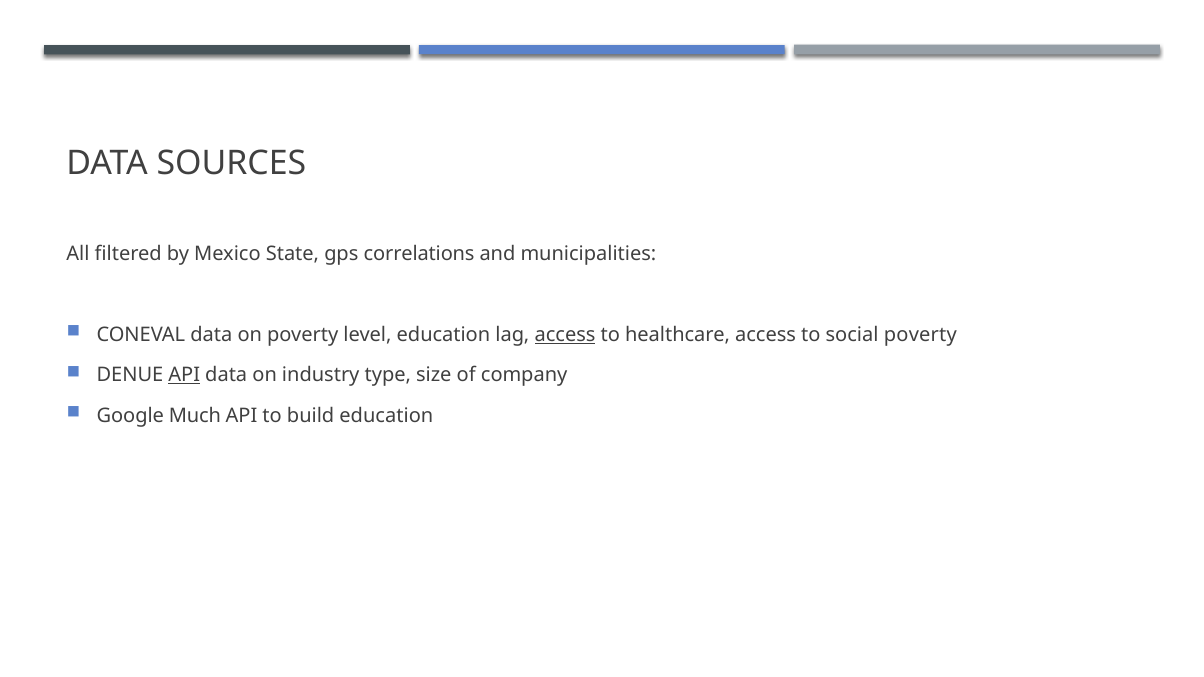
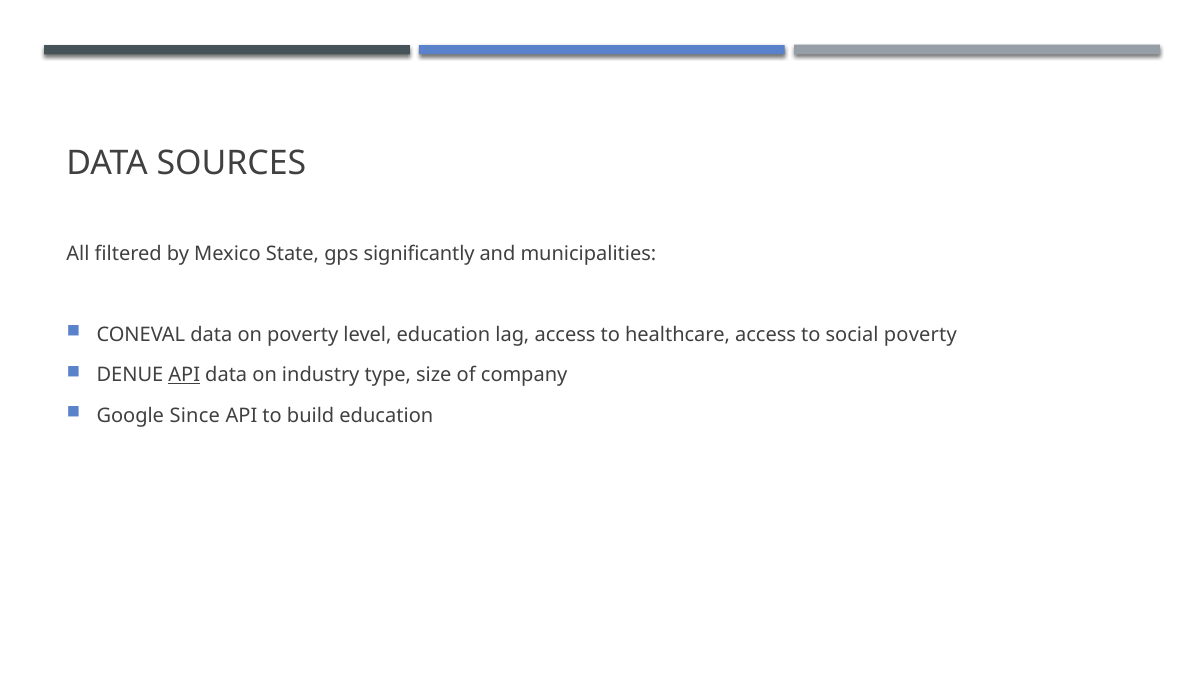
correlations: correlations -> significantly
access at (565, 335) underline: present -> none
Much: Much -> Since
